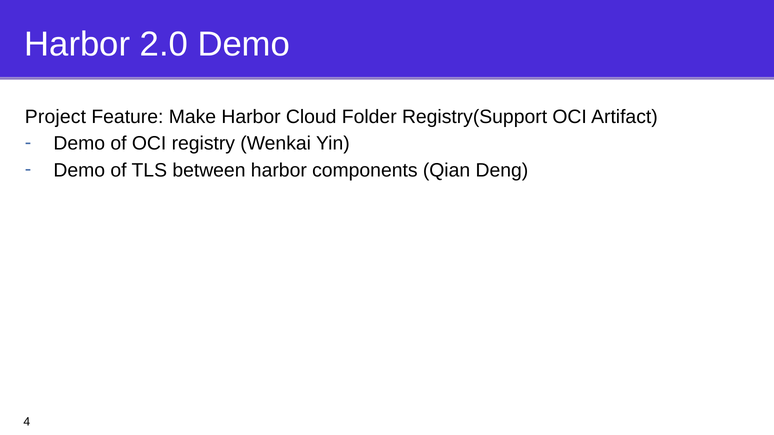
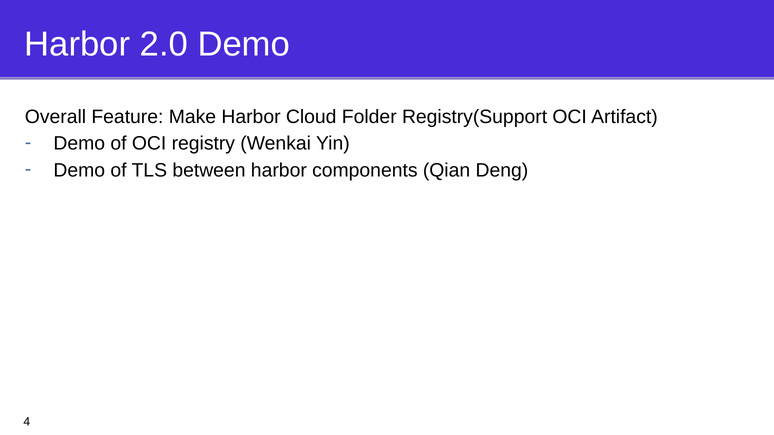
Project: Project -> Overall
